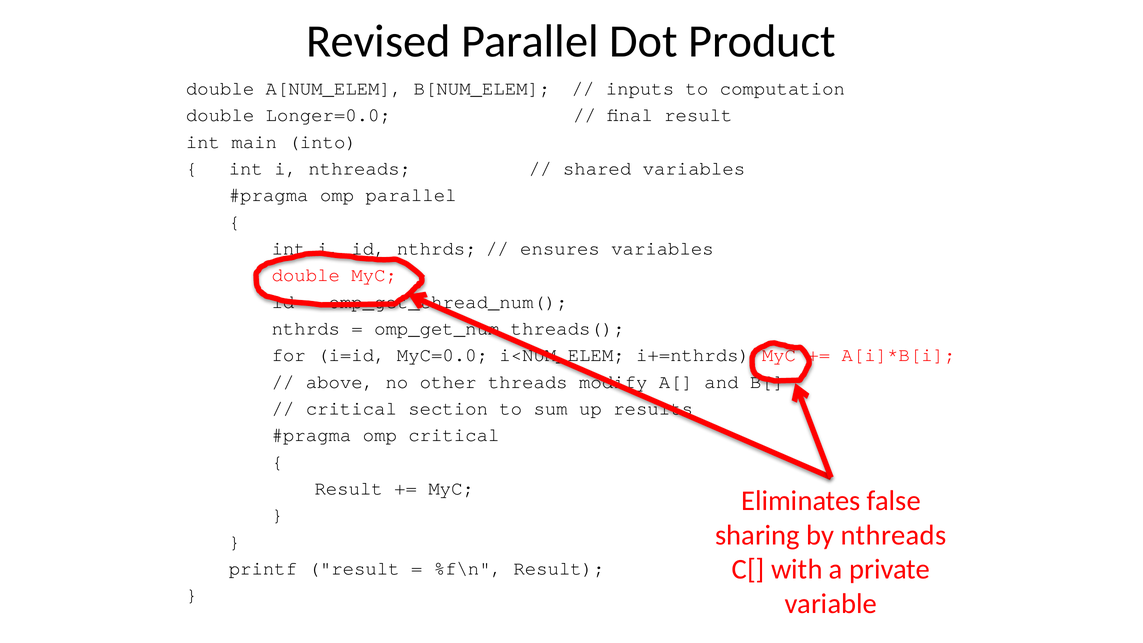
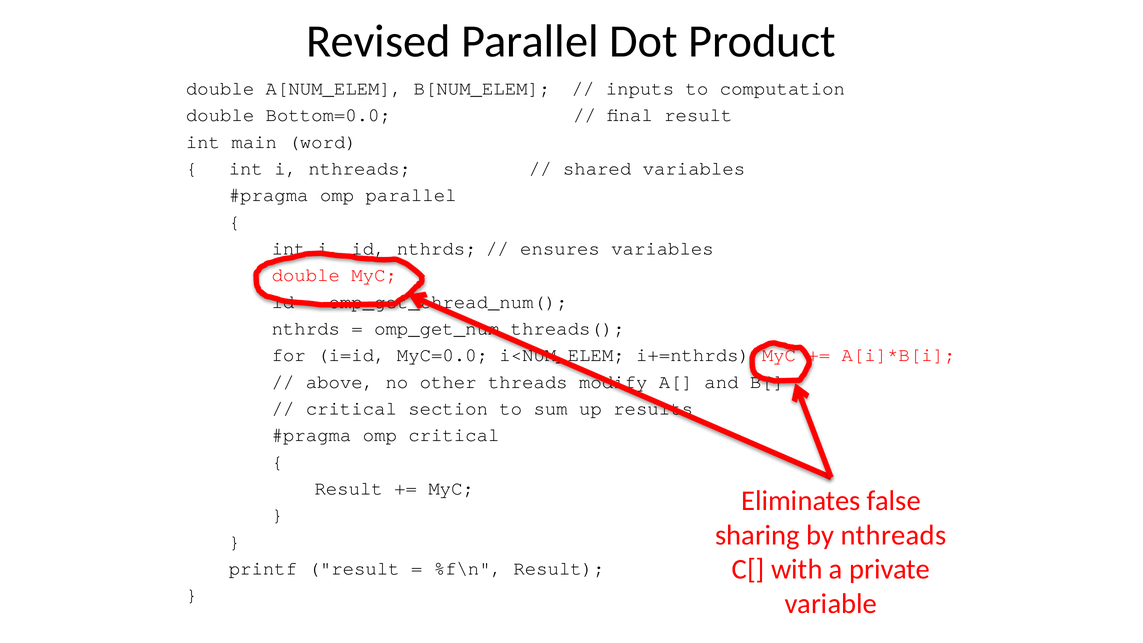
Longer=0.0: Longer=0.0 -> Bottom=0.0
into: into -> word
